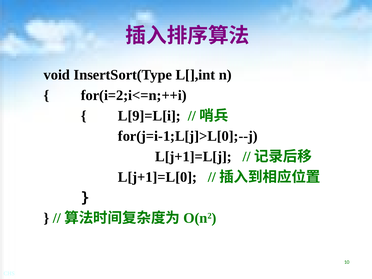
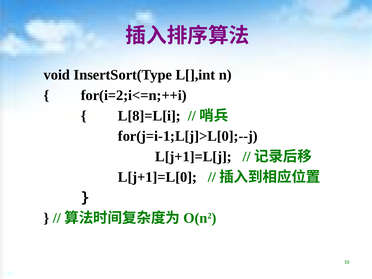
L[9]=L[i: L[9]=L[i -> L[8]=L[i
